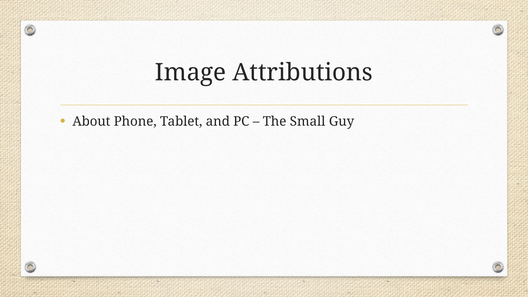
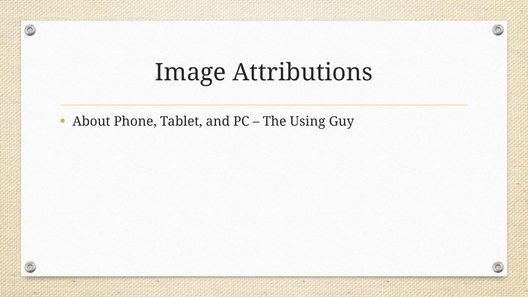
Small: Small -> Using
